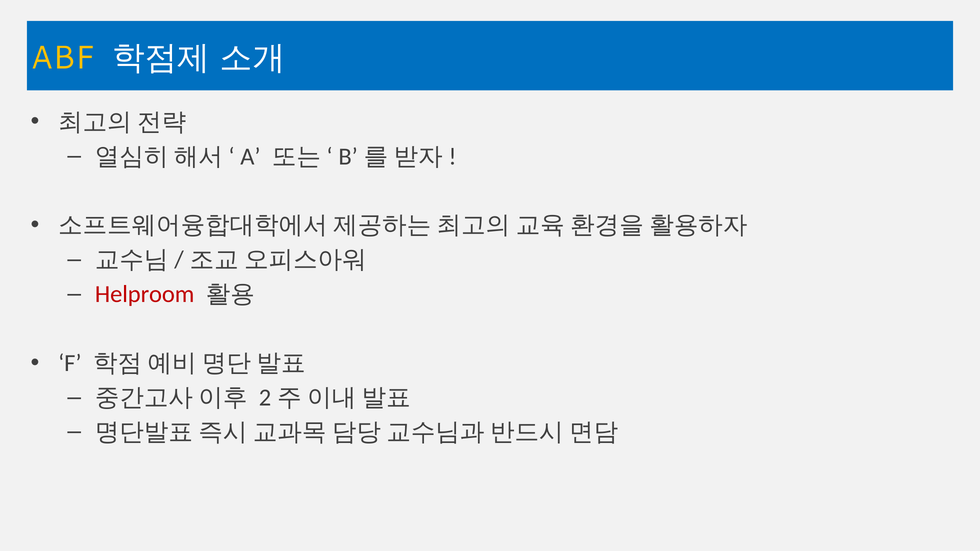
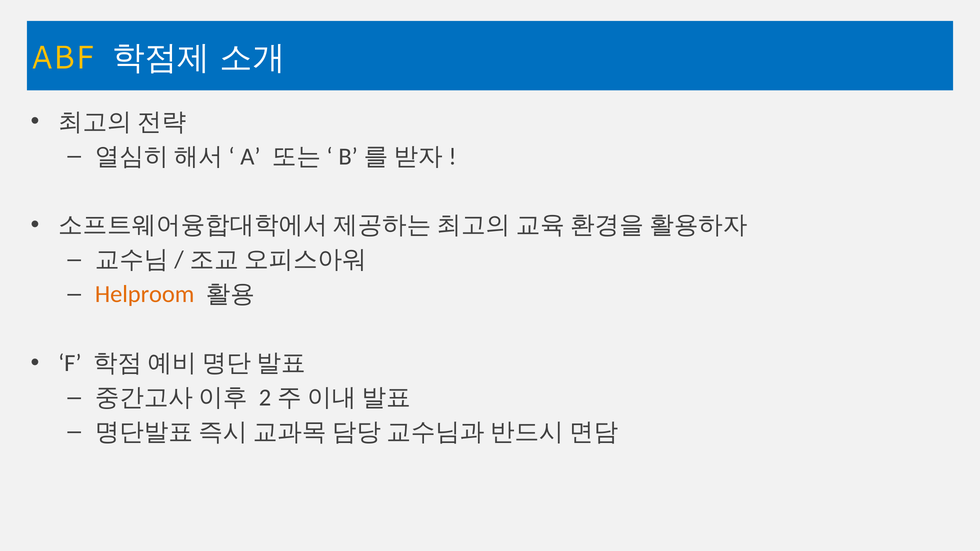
Helproom colour: red -> orange
